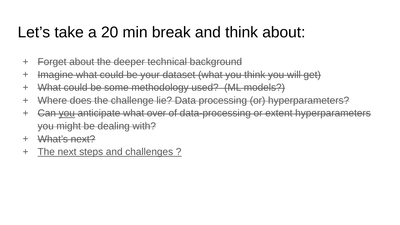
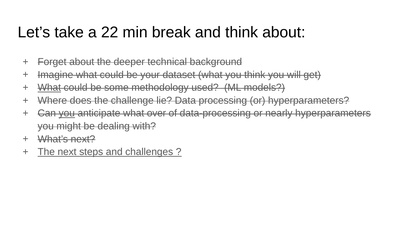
20: 20 -> 22
What at (49, 88) underline: none -> present
extent: extent -> nearly
